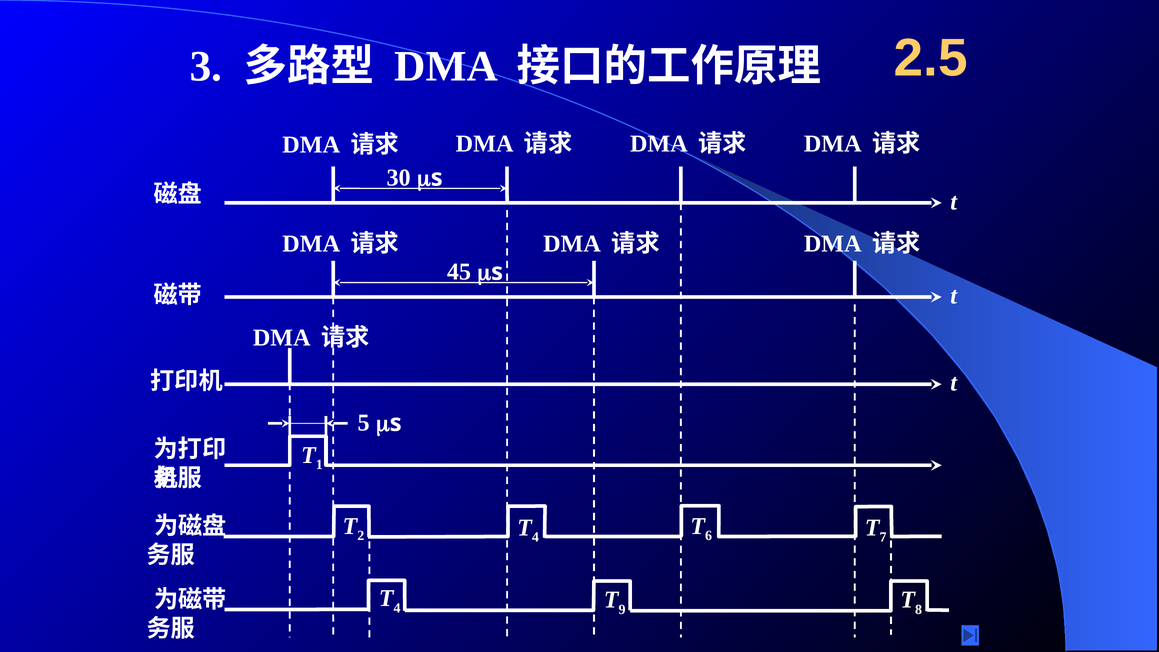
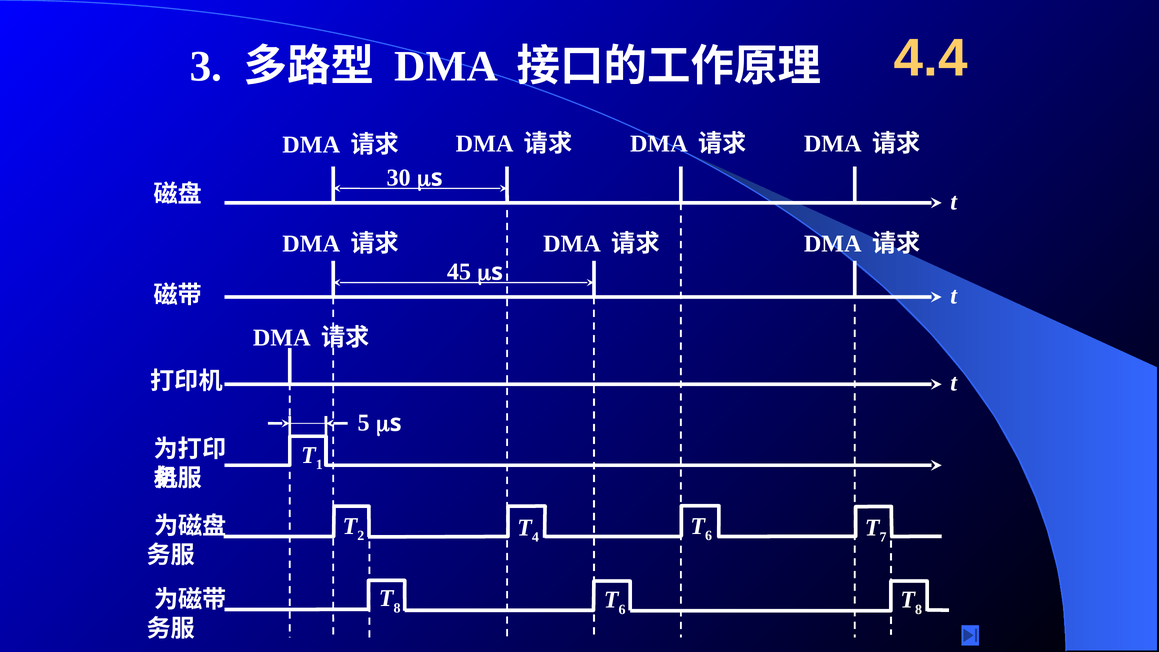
2.5: 2.5 -> 4.4
4 at (397, 608): 4 -> 8
9 at (622, 609): 9 -> 6
